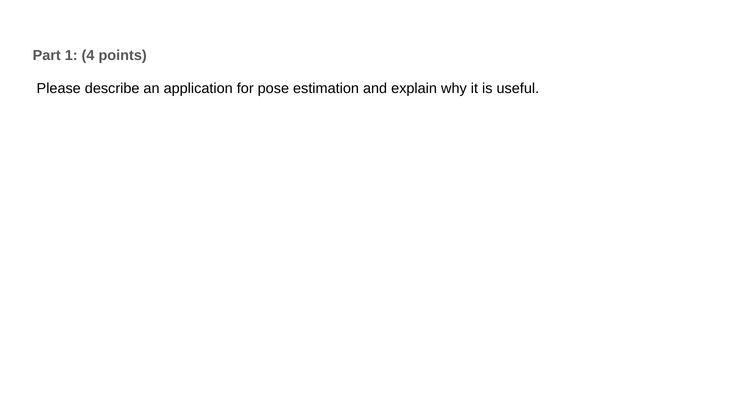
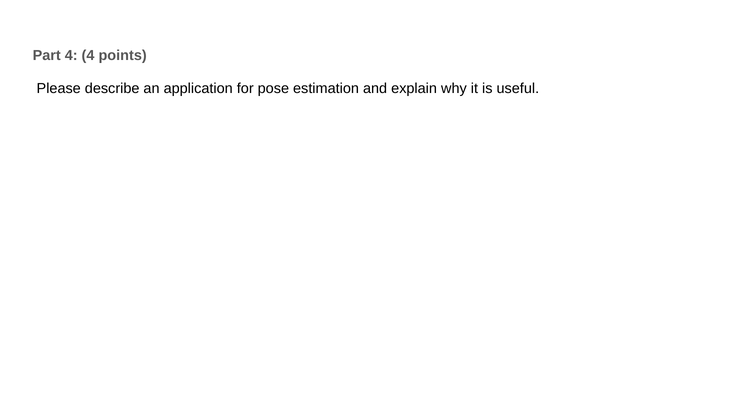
Part 1: 1 -> 4
